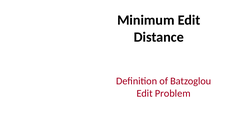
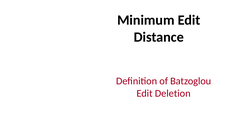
Problem: Problem -> Deletion
